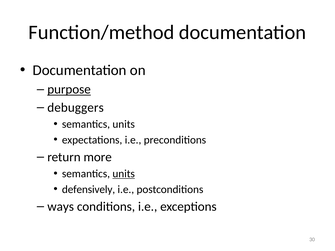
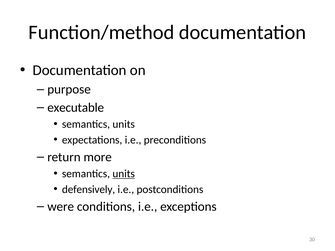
purpose underline: present -> none
debuggers: debuggers -> executable
ways: ways -> were
